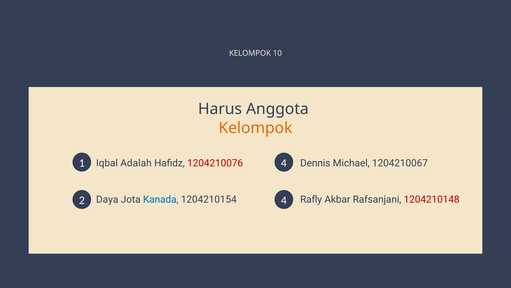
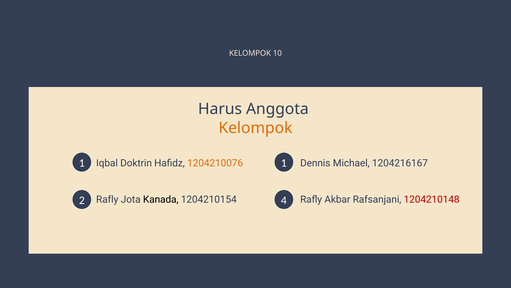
1 4: 4 -> 1
Adalah: Adalah -> Doktrin
1204210076 colour: red -> orange
1204210067: 1204210067 -> 1204216167
Daya at (107, 199): Daya -> Rafly
Kanada colour: blue -> black
